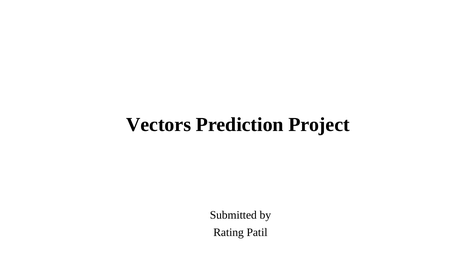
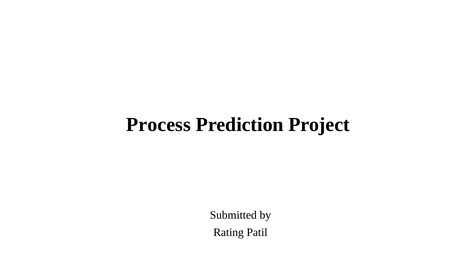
Vectors: Vectors -> Process
